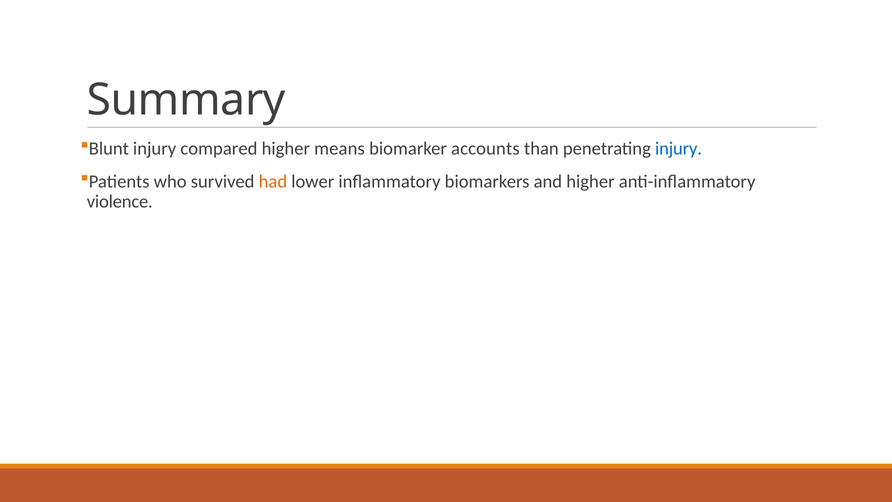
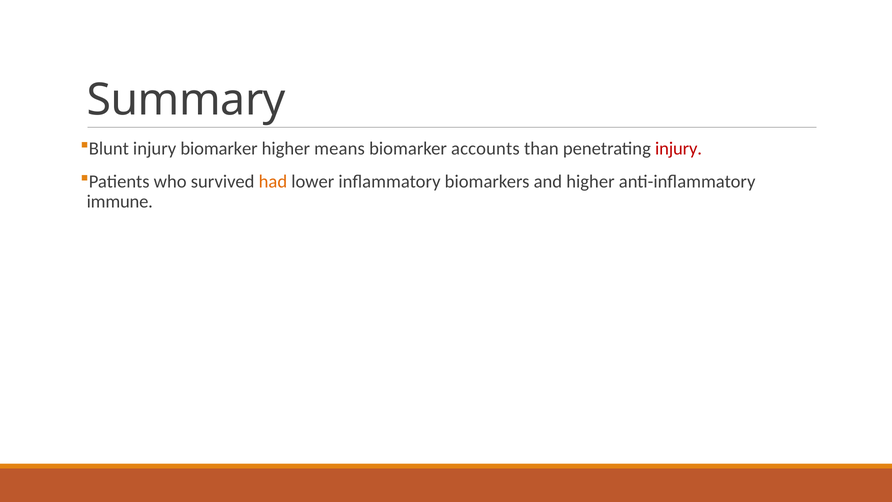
injury compared: compared -> biomarker
injury at (679, 148) colour: blue -> red
violence: violence -> immune
